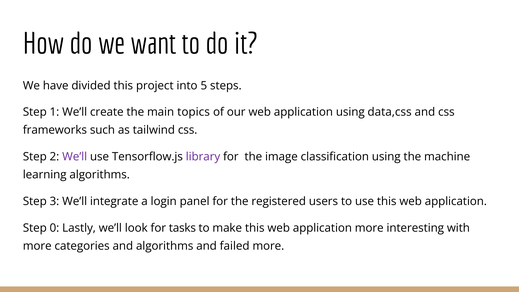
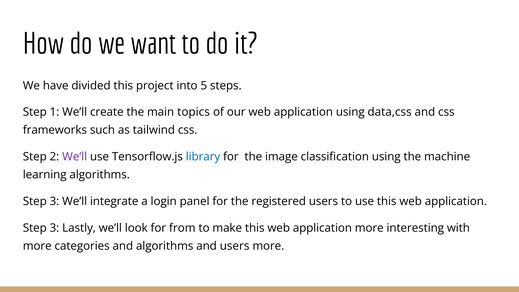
library colour: purple -> blue
0 at (54, 228): 0 -> 3
tasks: tasks -> from
and failed: failed -> users
